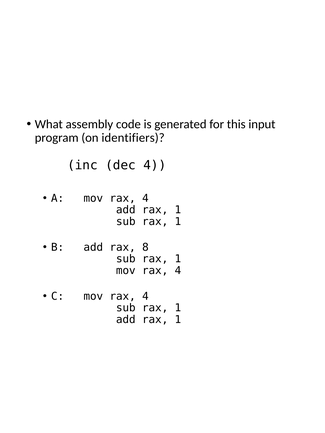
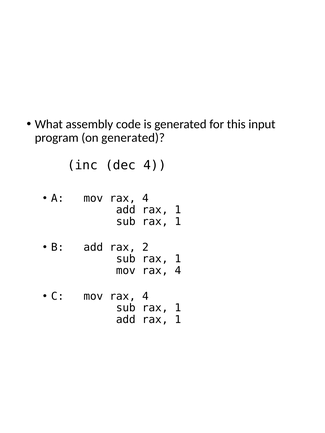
on identifiers: identifiers -> generated
8: 8 -> 2
